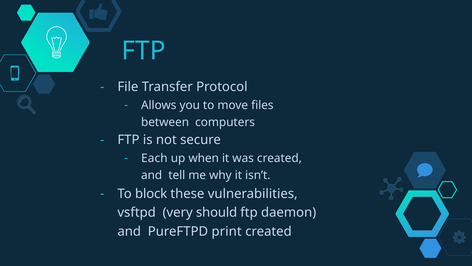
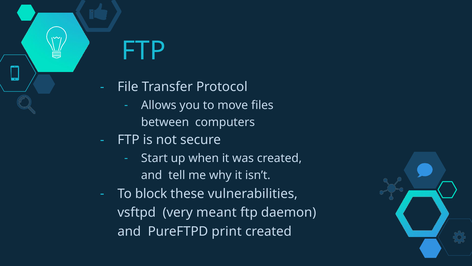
Each: Each -> Start
should: should -> meant
